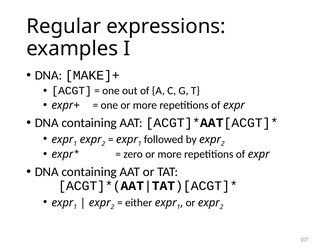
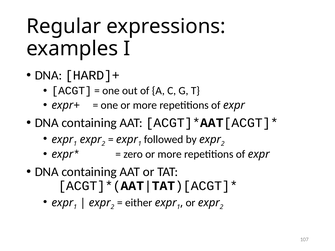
MAKE]+: MAKE]+ -> HARD]+
